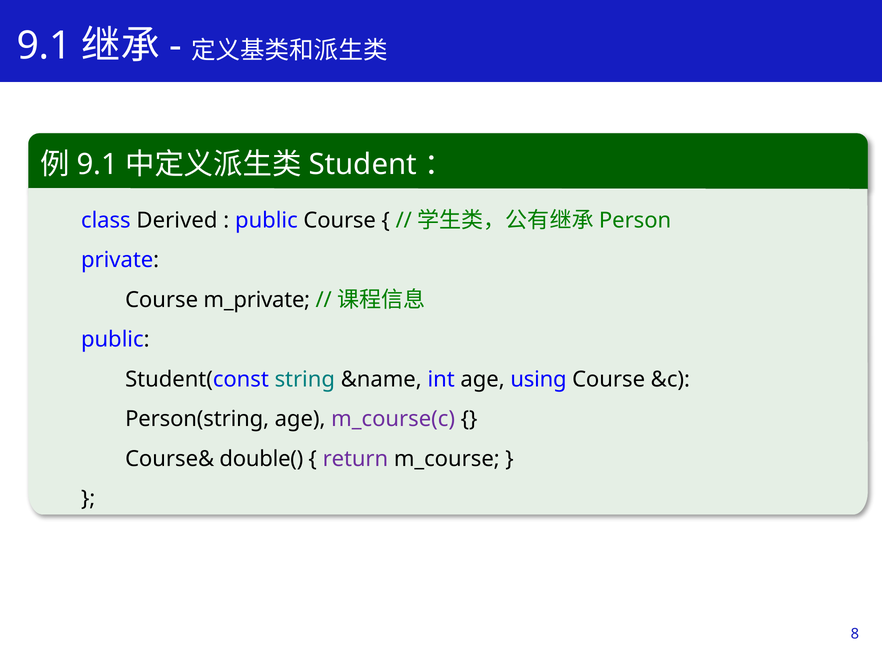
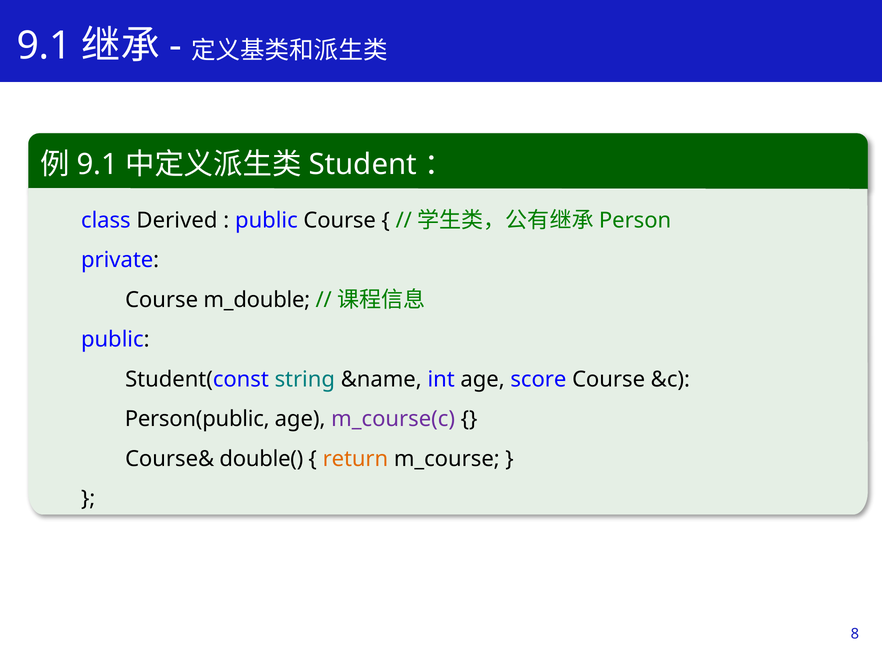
m_private: m_private -> m_double
using: using -> score
Person(string: Person(string -> Person(public
return colour: purple -> orange
